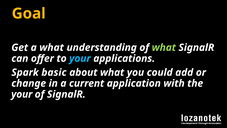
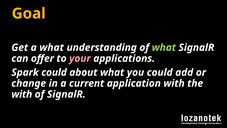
your at (80, 58) colour: light blue -> pink
Spark basic: basic -> could
your at (22, 94): your -> with
